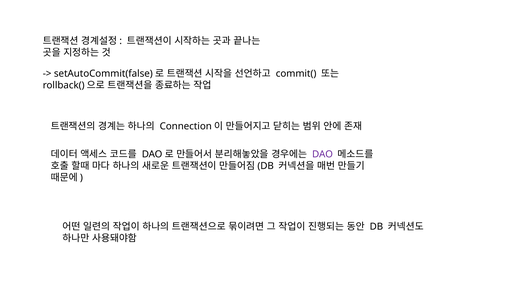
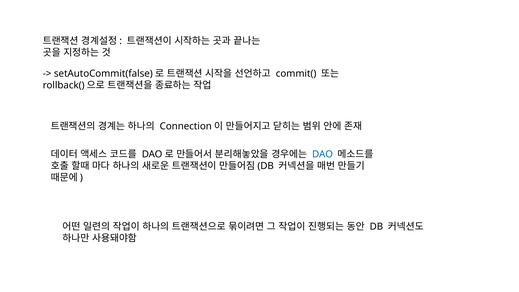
DAO colour: purple -> blue
